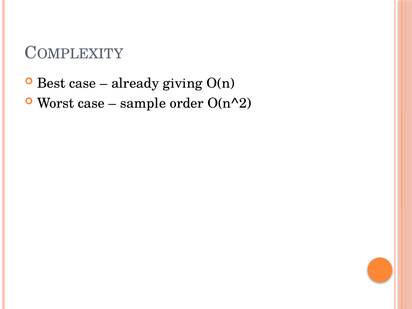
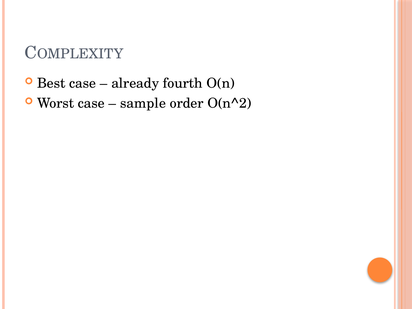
giving: giving -> fourth
